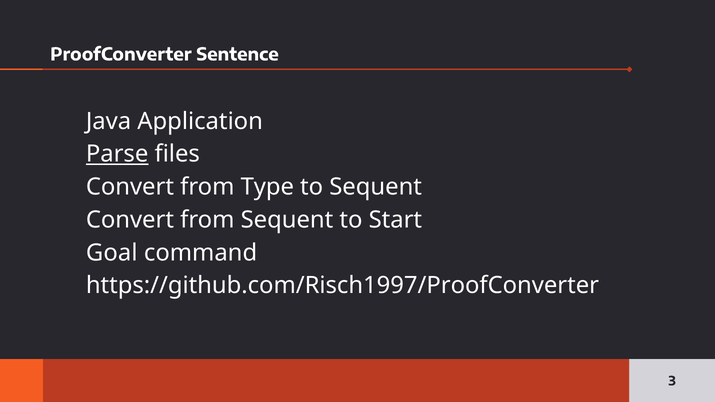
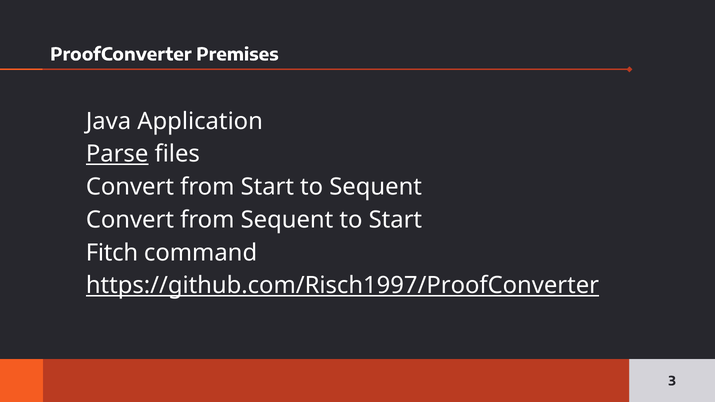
Sentence: Sentence -> Premises
from Type: Type -> Start
Goal: Goal -> Fitch
https://github.com/Risch1997/ProofConverter underline: none -> present
